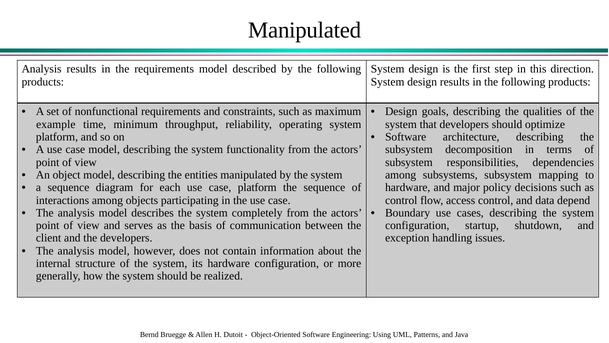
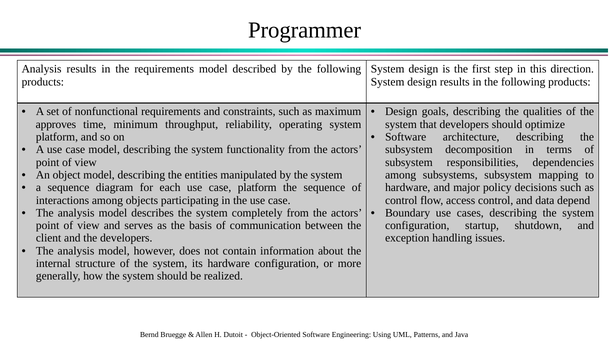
Manipulated at (305, 30): Manipulated -> Programmer
example: example -> approves
